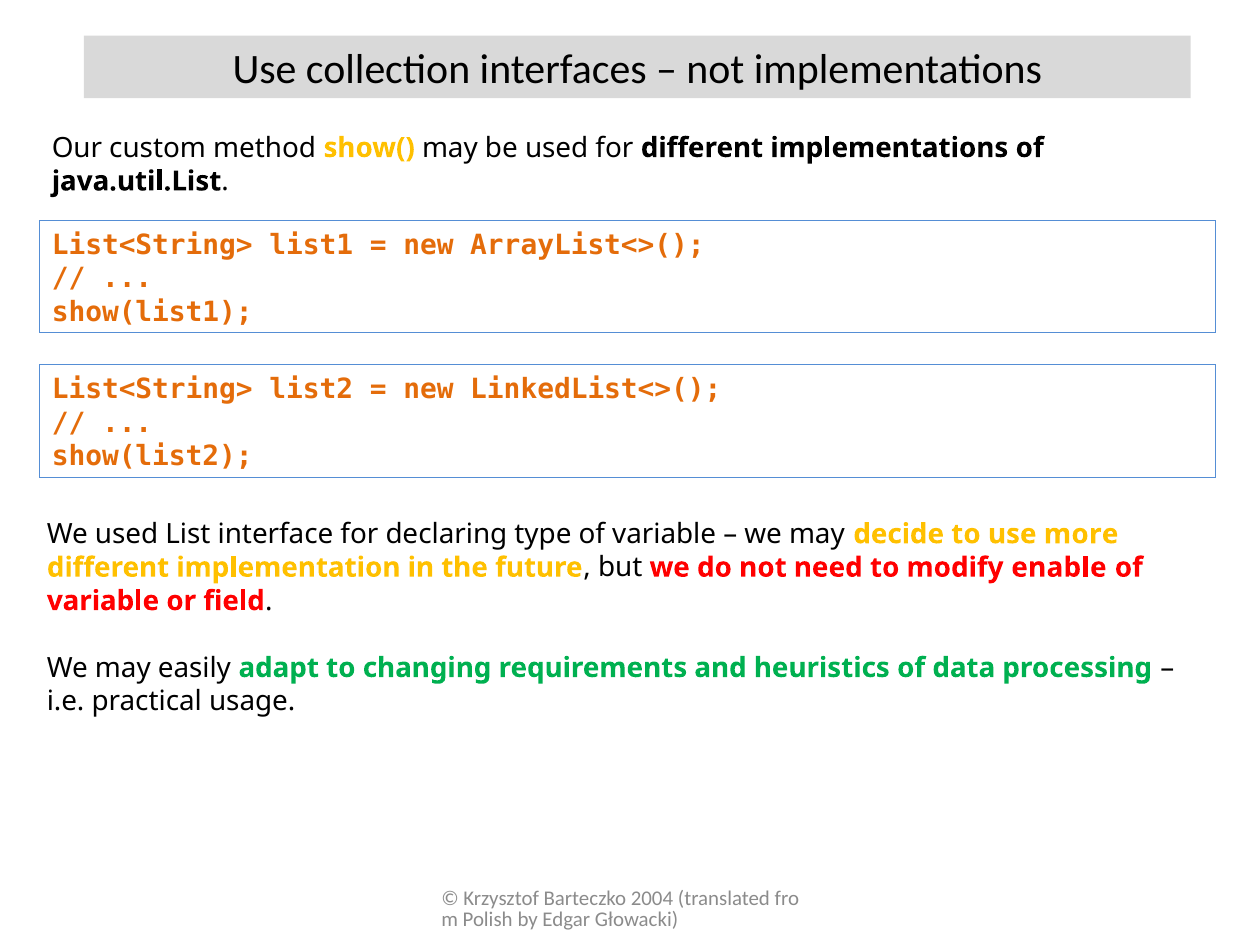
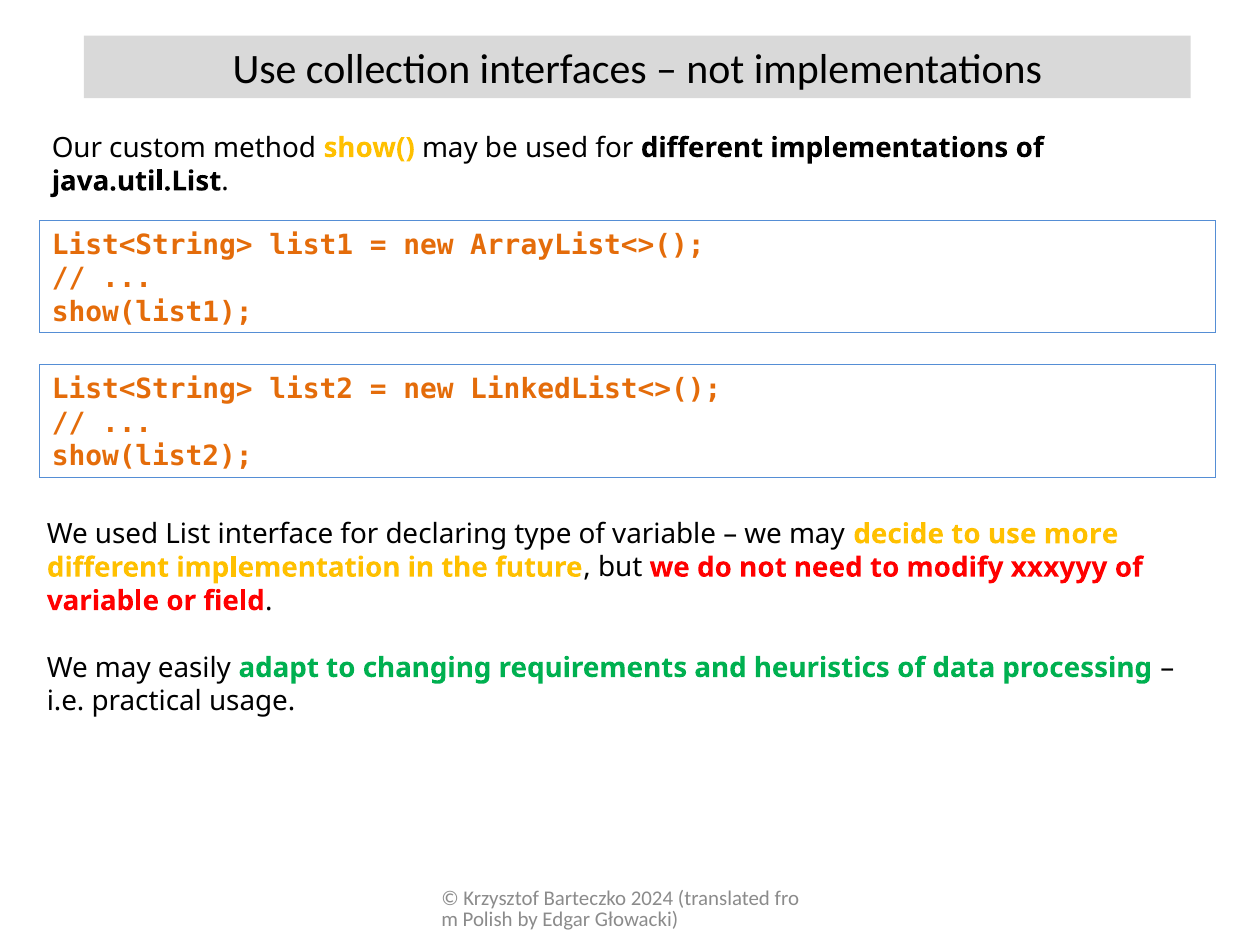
enable: enable -> xxxyyy
2004: 2004 -> 2024
